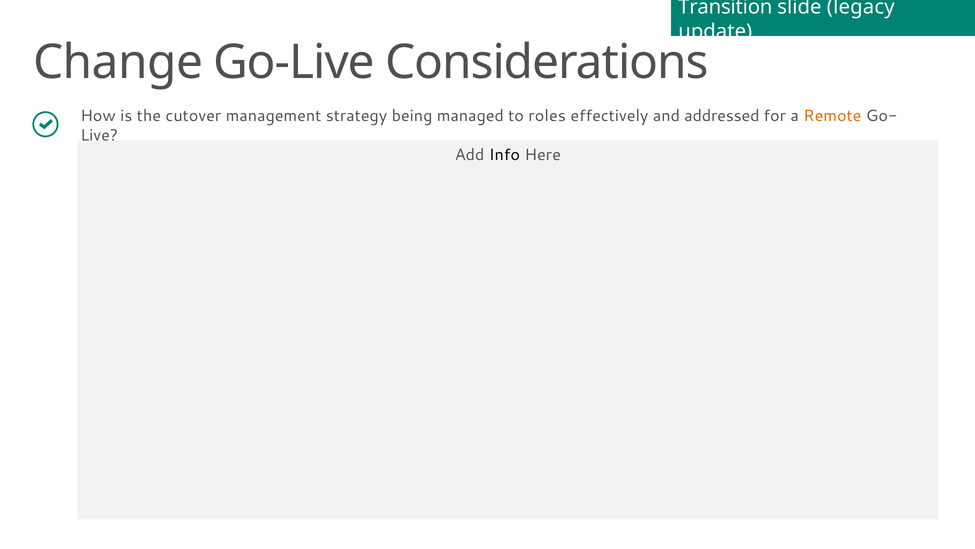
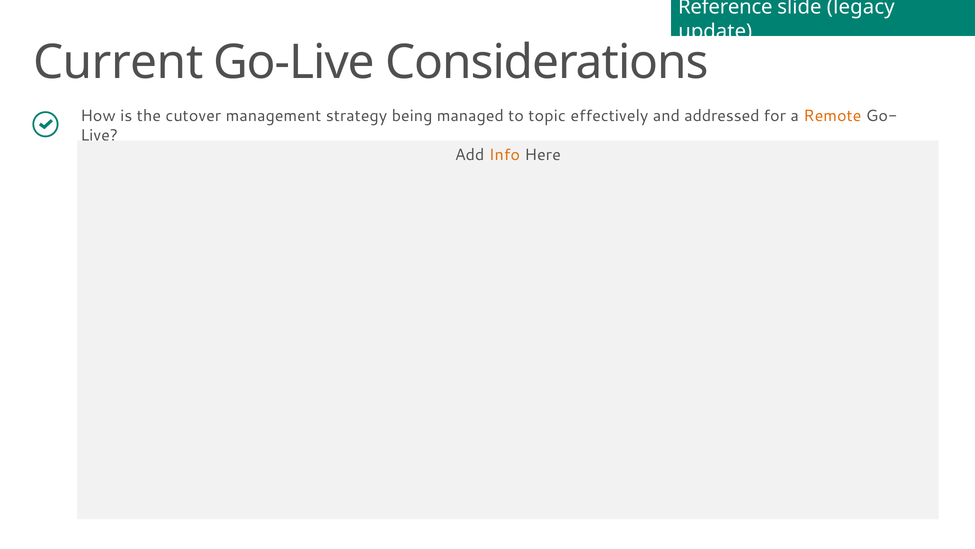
Transition: Transition -> Reference
Change: Change -> Current
roles: roles -> topic
Info colour: black -> orange
